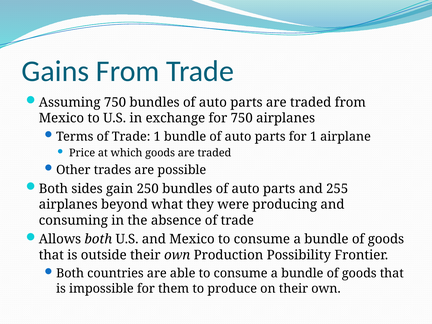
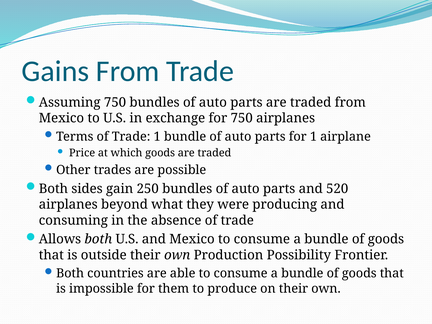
255: 255 -> 520
